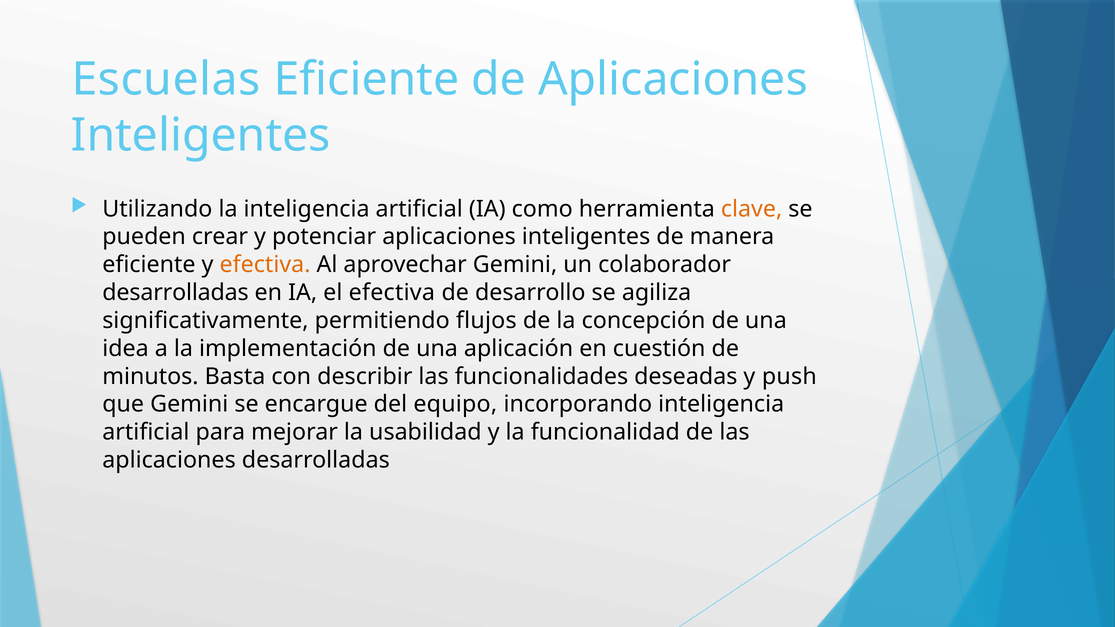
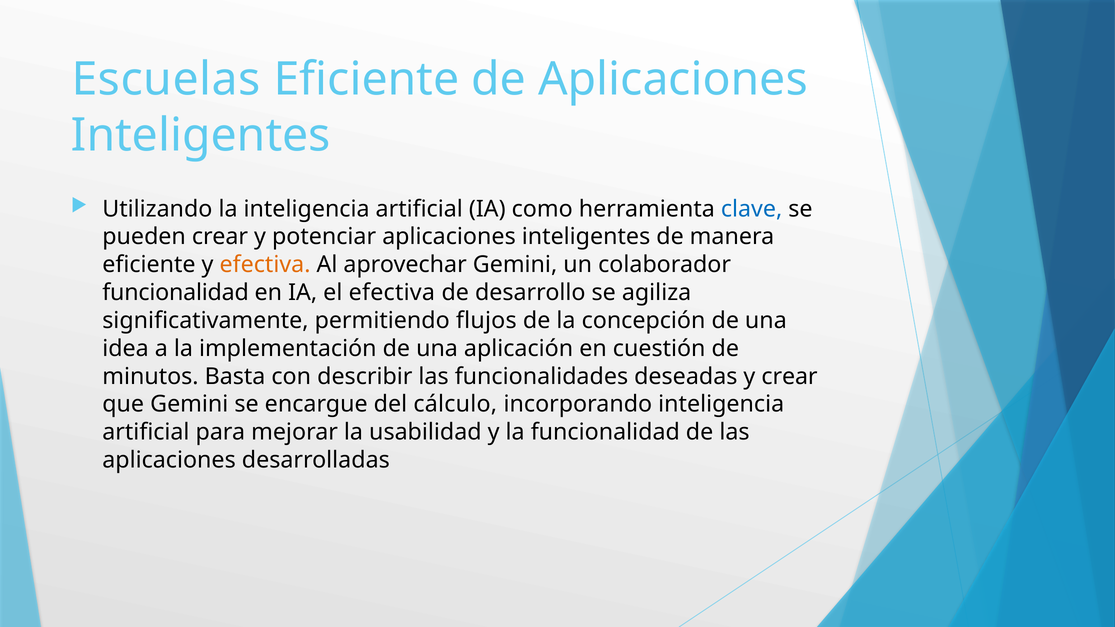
clave colour: orange -> blue
desarrolladas at (176, 293): desarrolladas -> funcionalidad
y push: push -> crear
equipo: equipo -> cálculo
